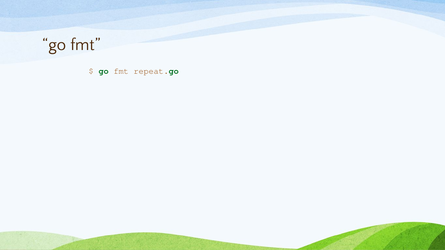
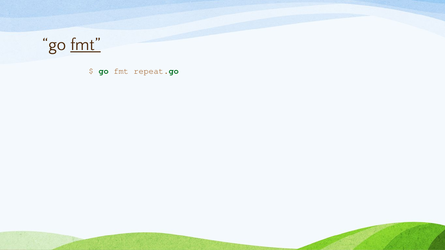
fmt at (86, 45) underline: none -> present
